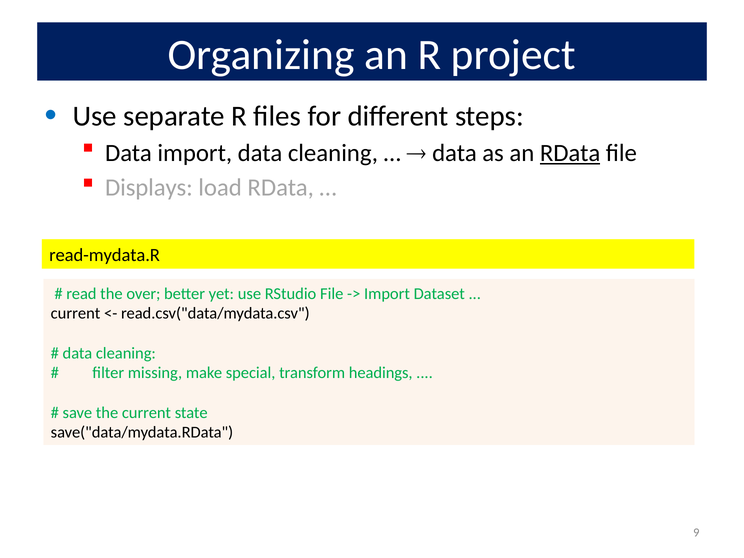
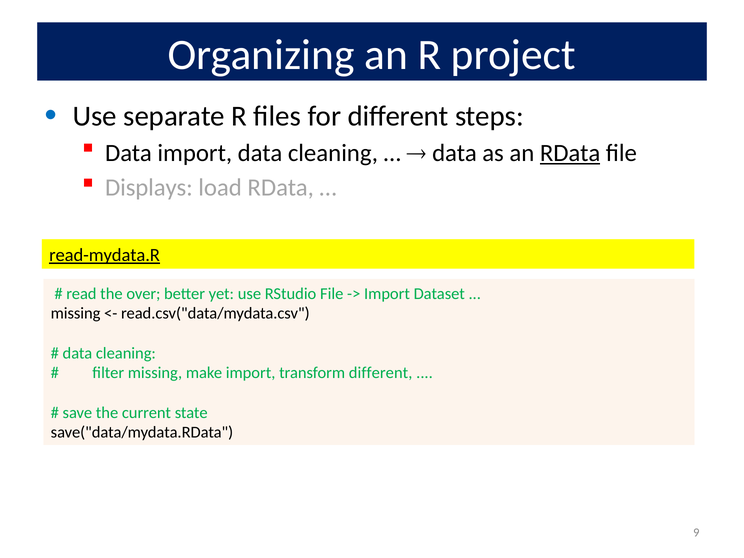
read-mydata.R underline: none -> present
current at (76, 314): current -> missing
make special: special -> import
transform headings: headings -> different
